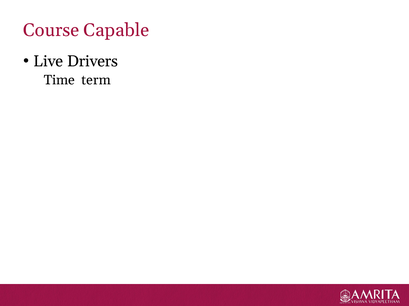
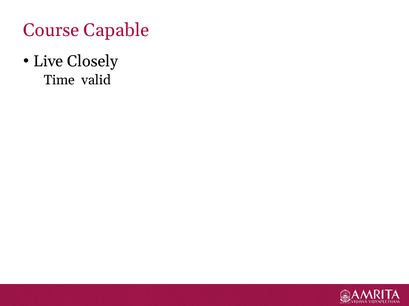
Drivers: Drivers -> Closely
term: term -> valid
